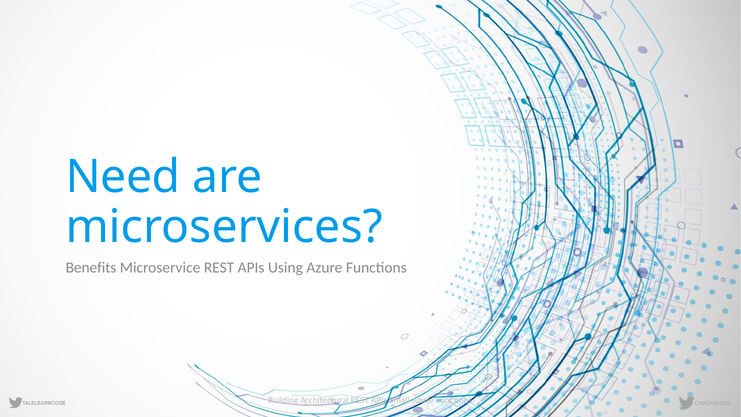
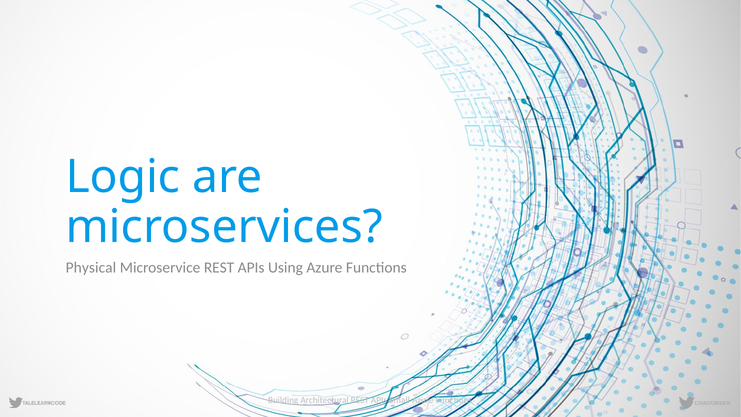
Need: Need -> Logic
Benefits: Benefits -> Physical
